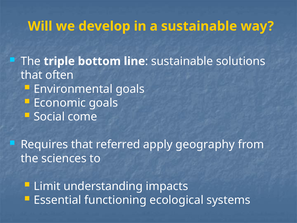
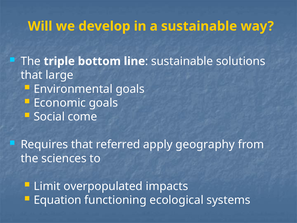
often: often -> large
understanding: understanding -> overpopulated
Essential: Essential -> Equation
